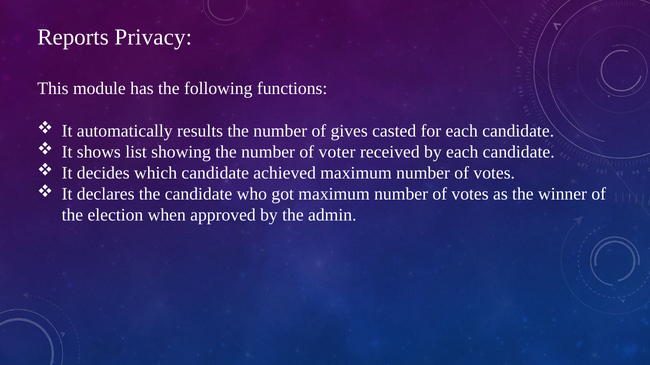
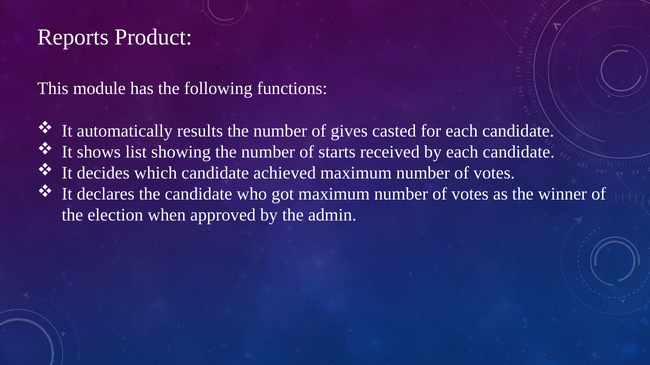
Privacy: Privacy -> Product
voter: voter -> starts
